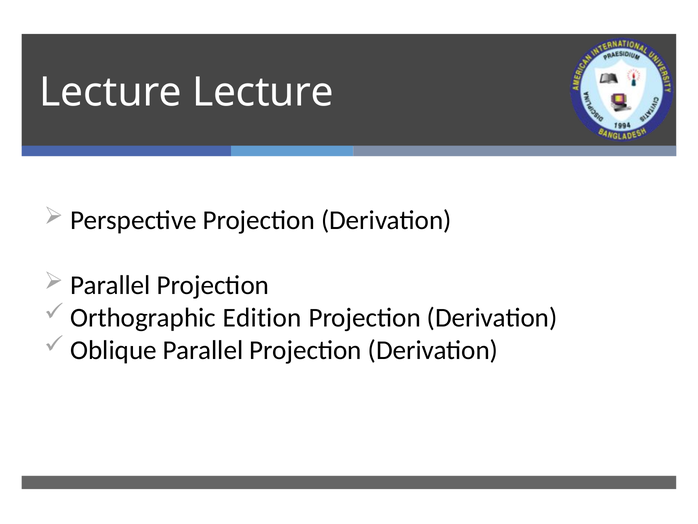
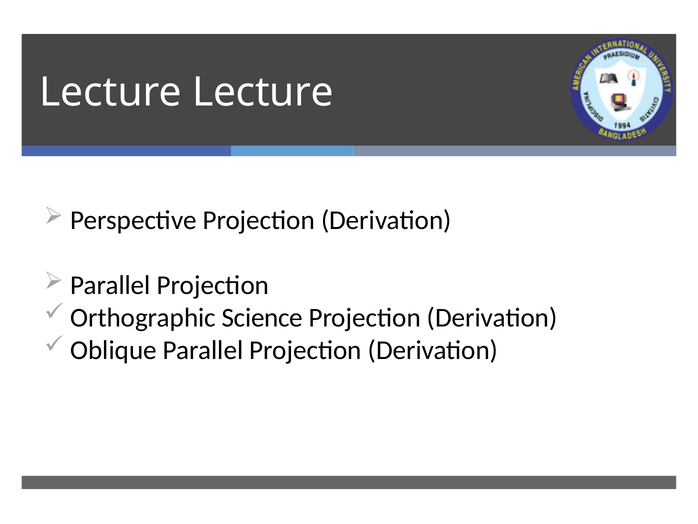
Edition: Edition -> Science
